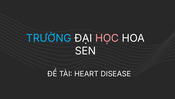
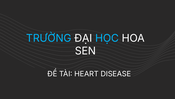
HỌC colour: pink -> light blue
